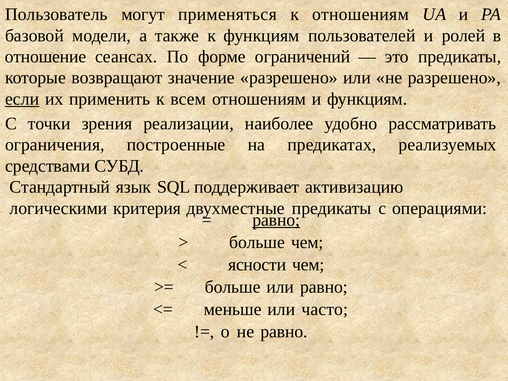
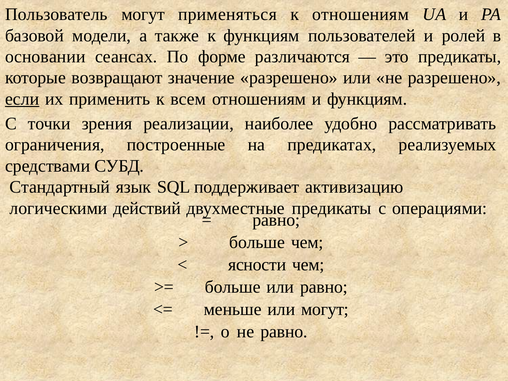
отношение: отношение -> основании
ограничений: ограничений -> различаются
критерия: критерия -> действий
равно at (276, 220) underline: present -> none
или часто: часто -> могут
